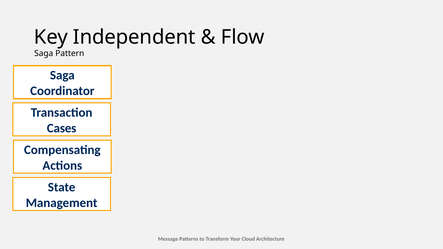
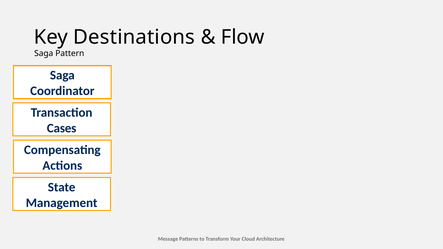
Independent: Independent -> Destinations
